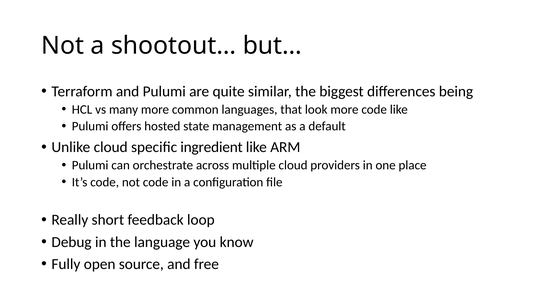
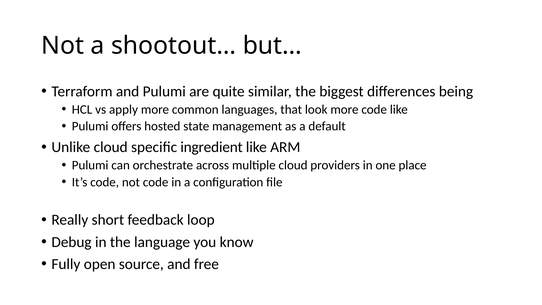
many: many -> apply
